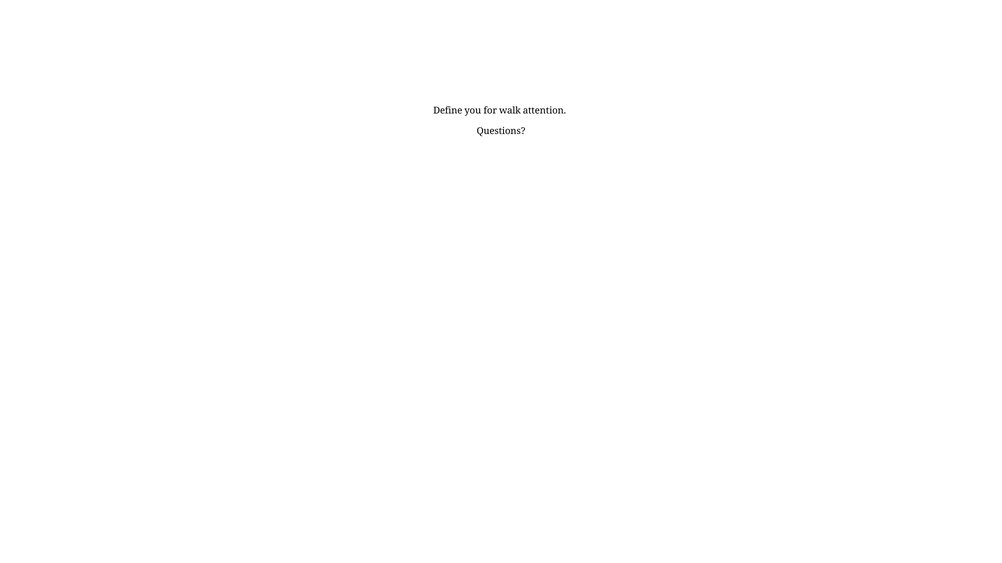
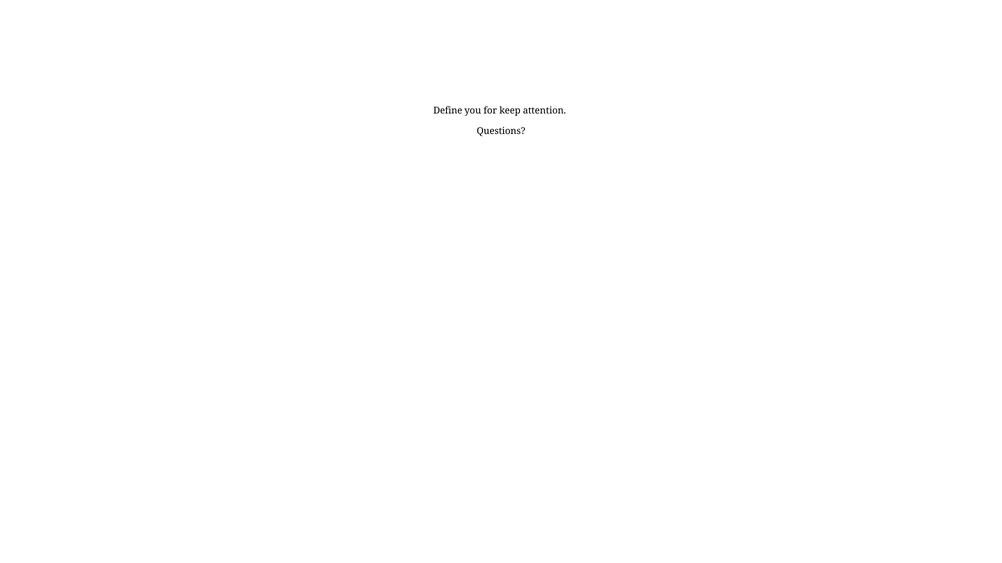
walk: walk -> keep
